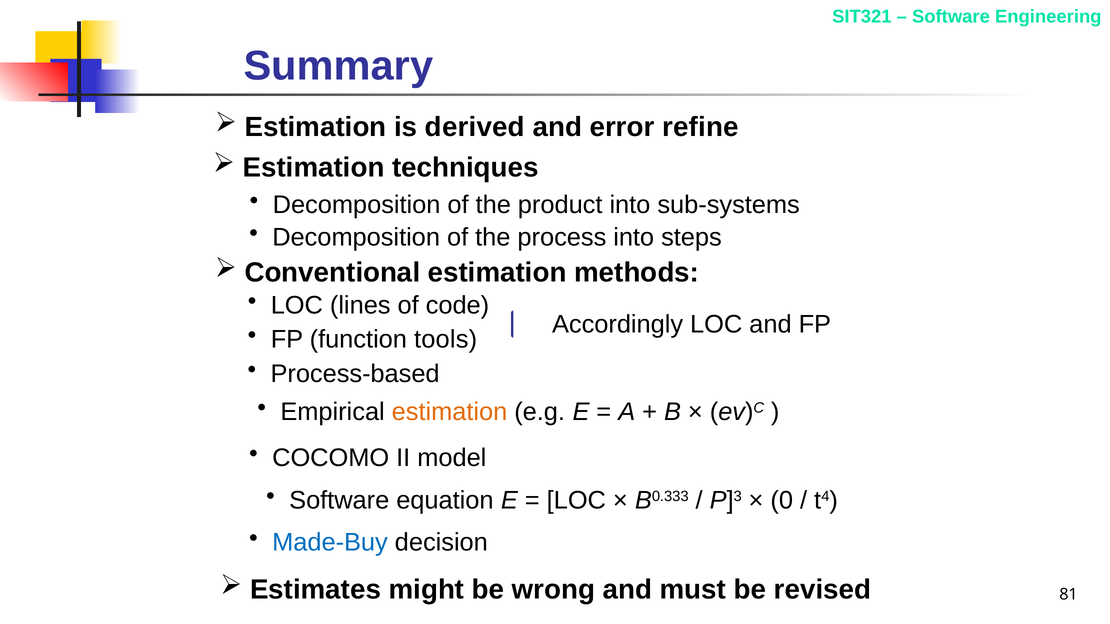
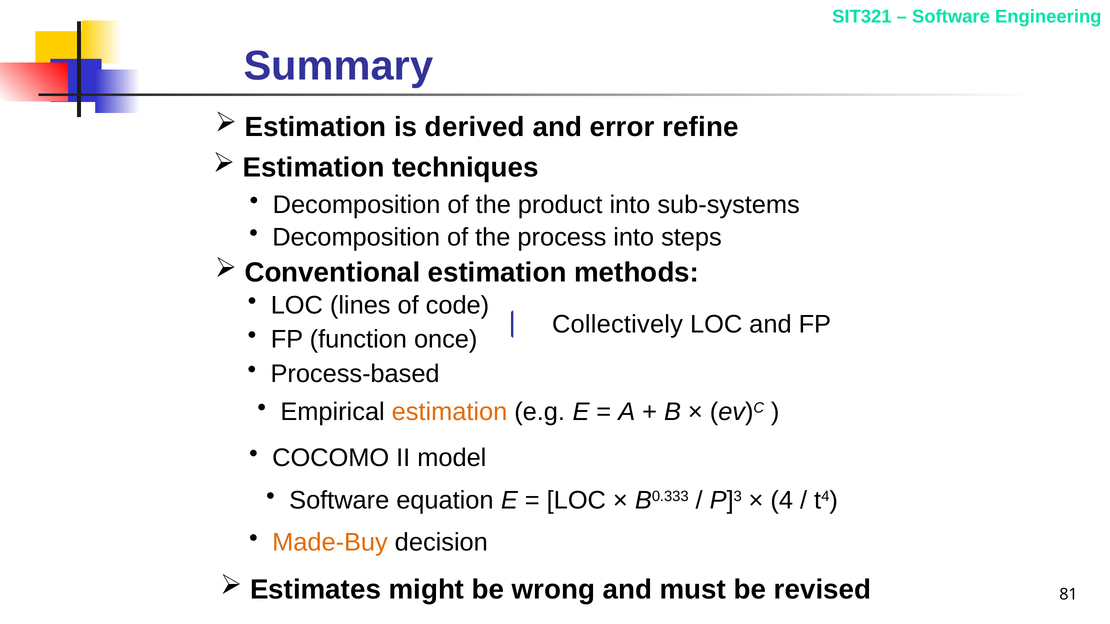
Accordingly: Accordingly -> Collectively
tools: tools -> once
0: 0 -> 4
Made-Buy colour: blue -> orange
